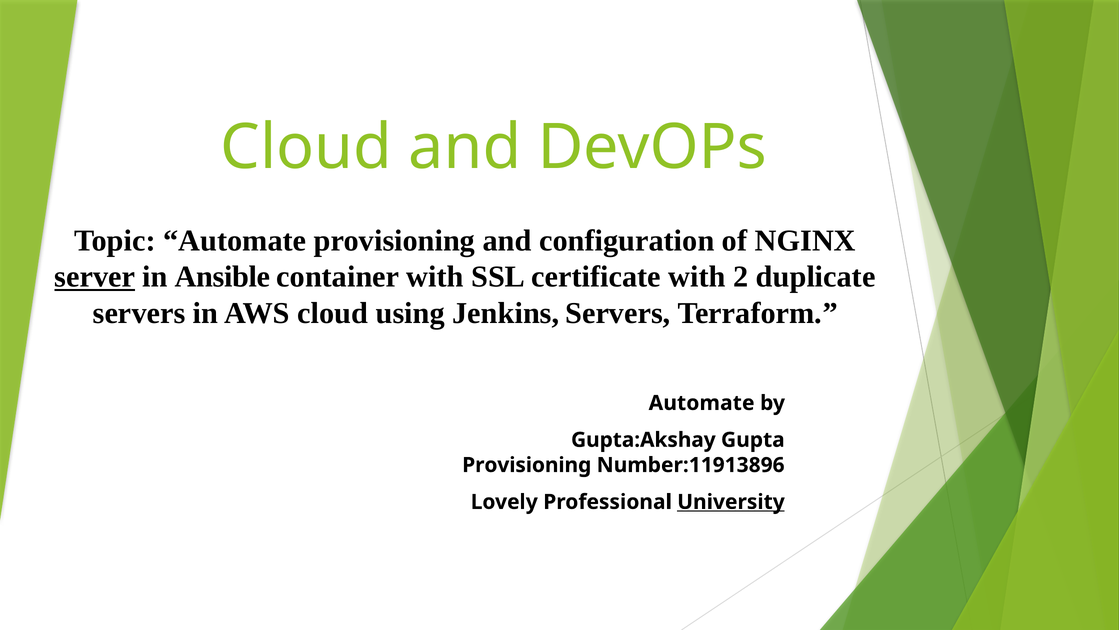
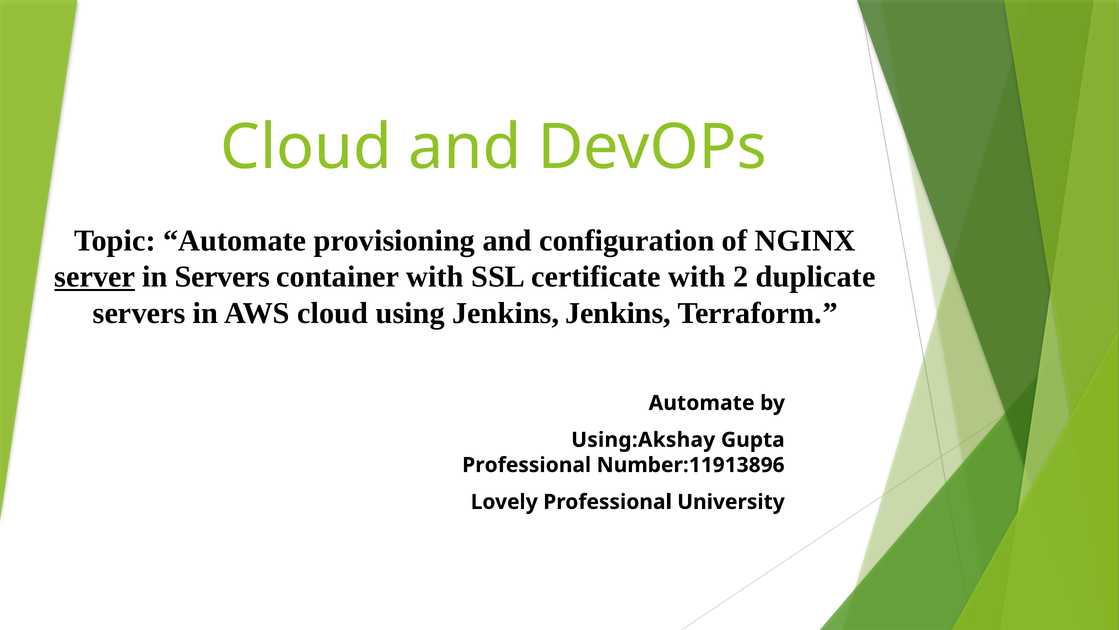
in Ansible: Ansible -> Servers
Jenkins Servers: Servers -> Jenkins
Gupta:Akshay: Gupta:Akshay -> Using:Akshay
Provisioning at (527, 465): Provisioning -> Professional
University underline: present -> none
